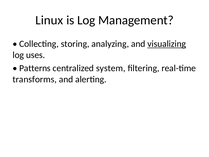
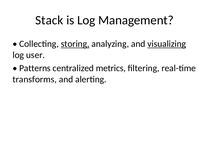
Linux: Linux -> Stack
storing underline: none -> present
uses: uses -> user
system: system -> metrics
